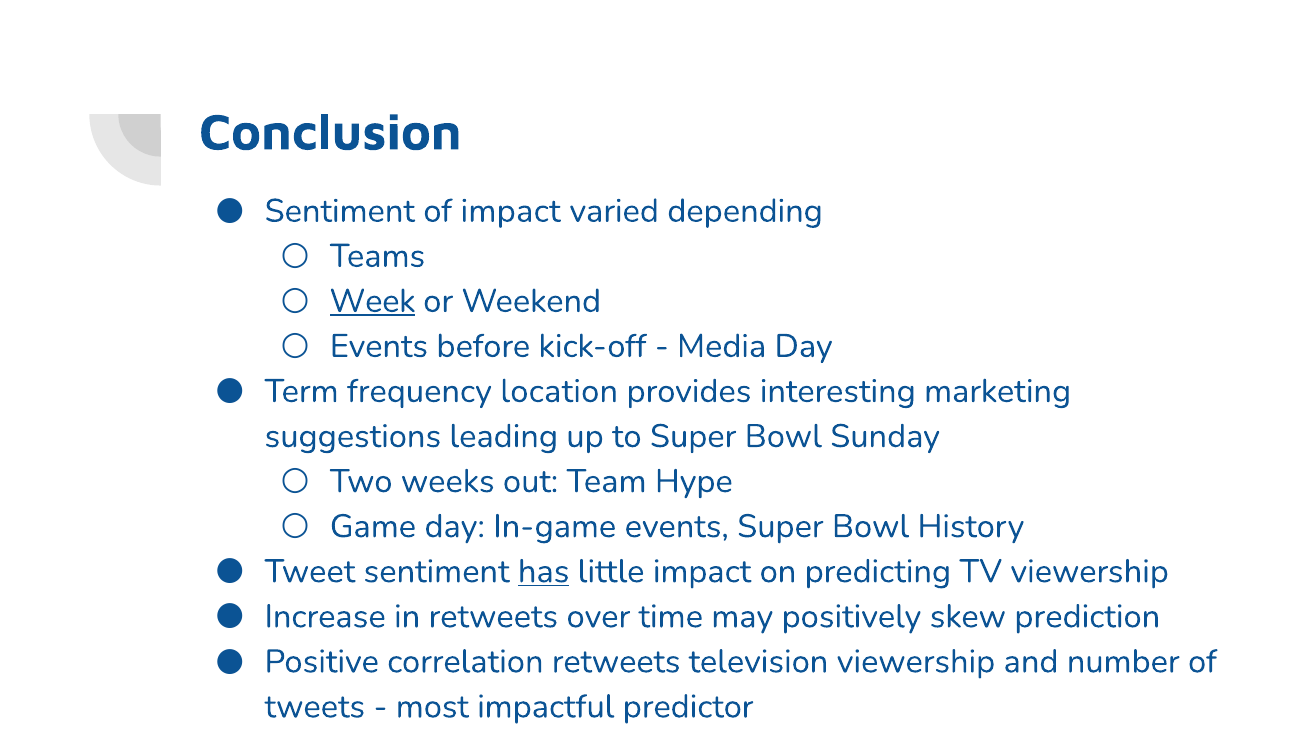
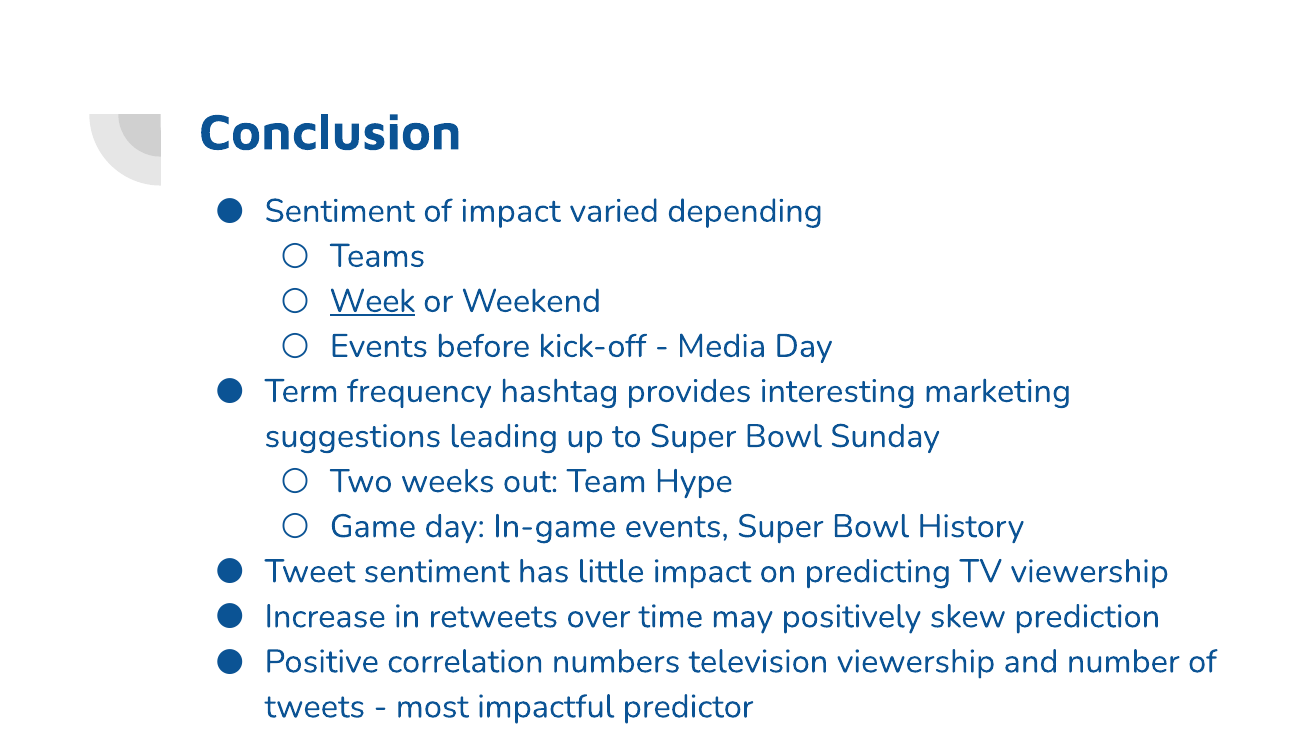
location: location -> hashtag
has underline: present -> none
correlation retweets: retweets -> numbers
